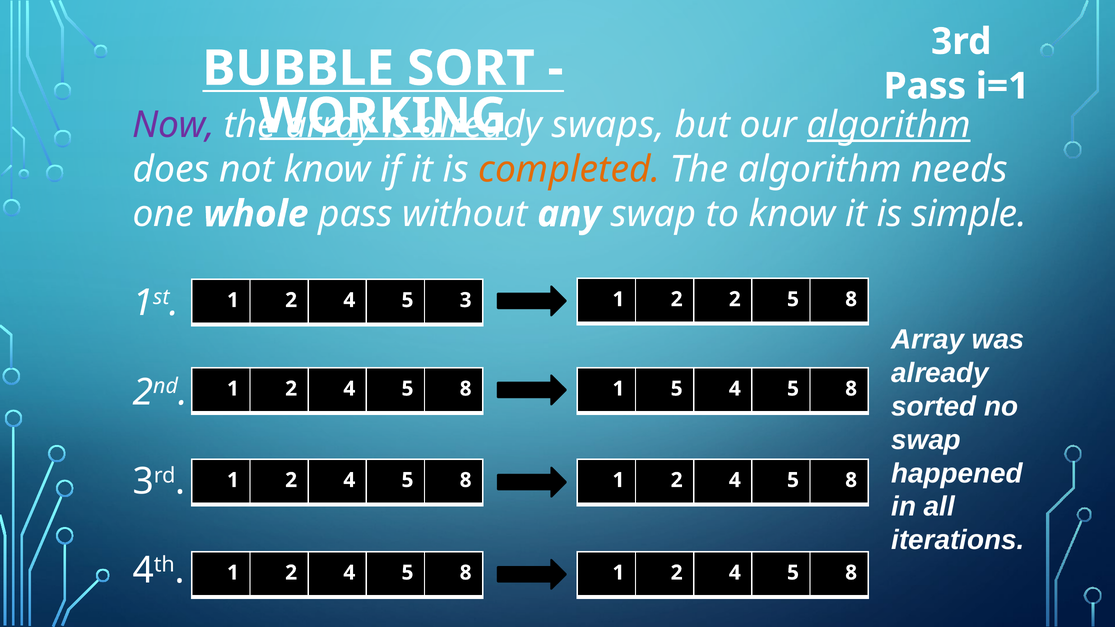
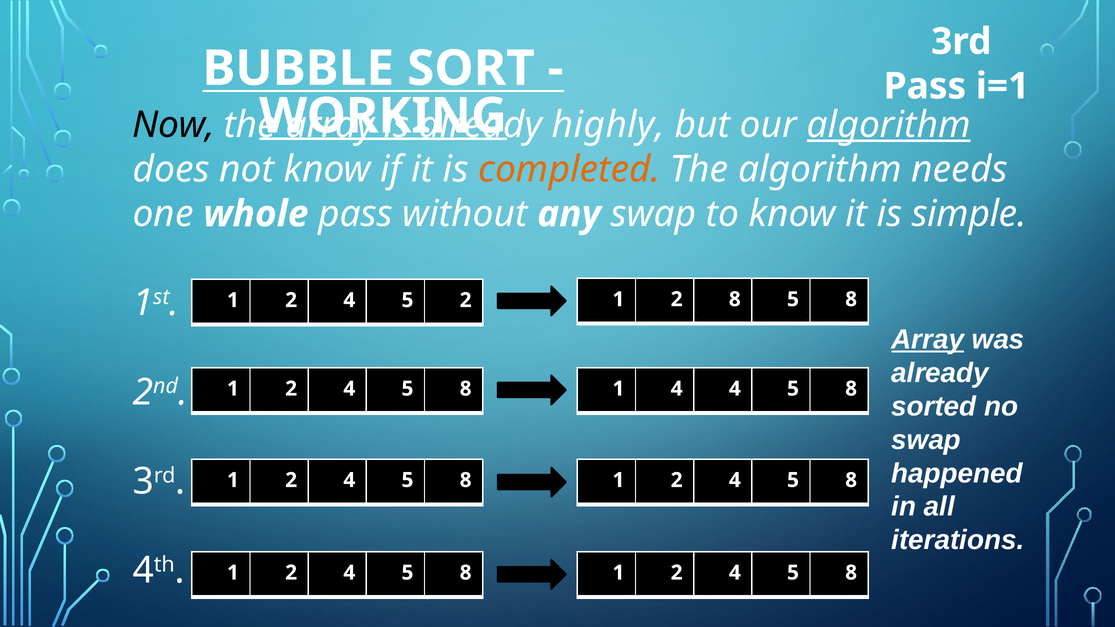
Now colour: purple -> black
swaps: swaps -> highly
2 2: 2 -> 8
5 3: 3 -> 2
Array at (928, 340) underline: none -> present
1 5: 5 -> 4
